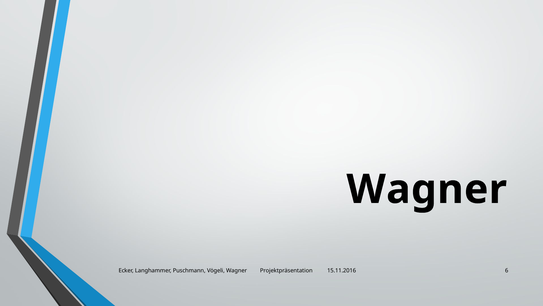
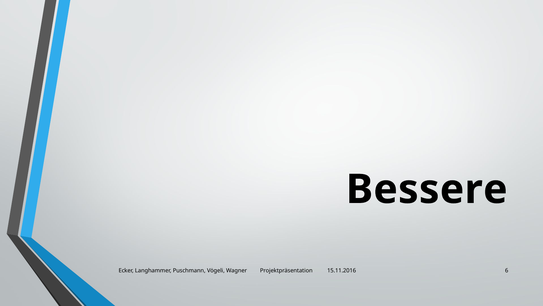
Wagner at (427, 189): Wagner -> Bessere
